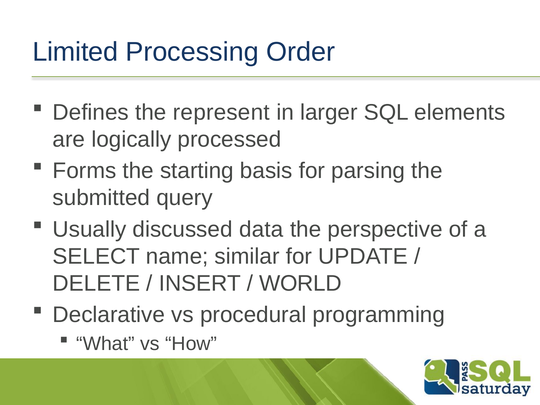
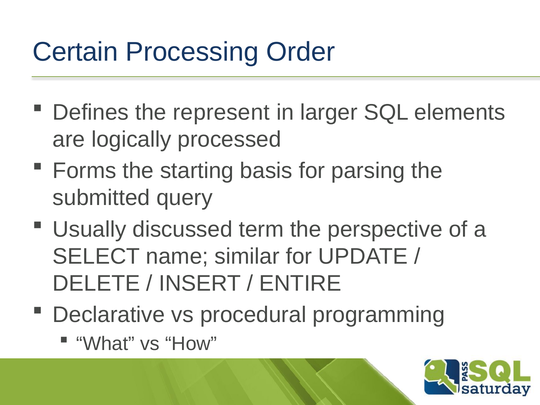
Limited: Limited -> Certain
data: data -> term
WORLD: WORLD -> ENTIRE
